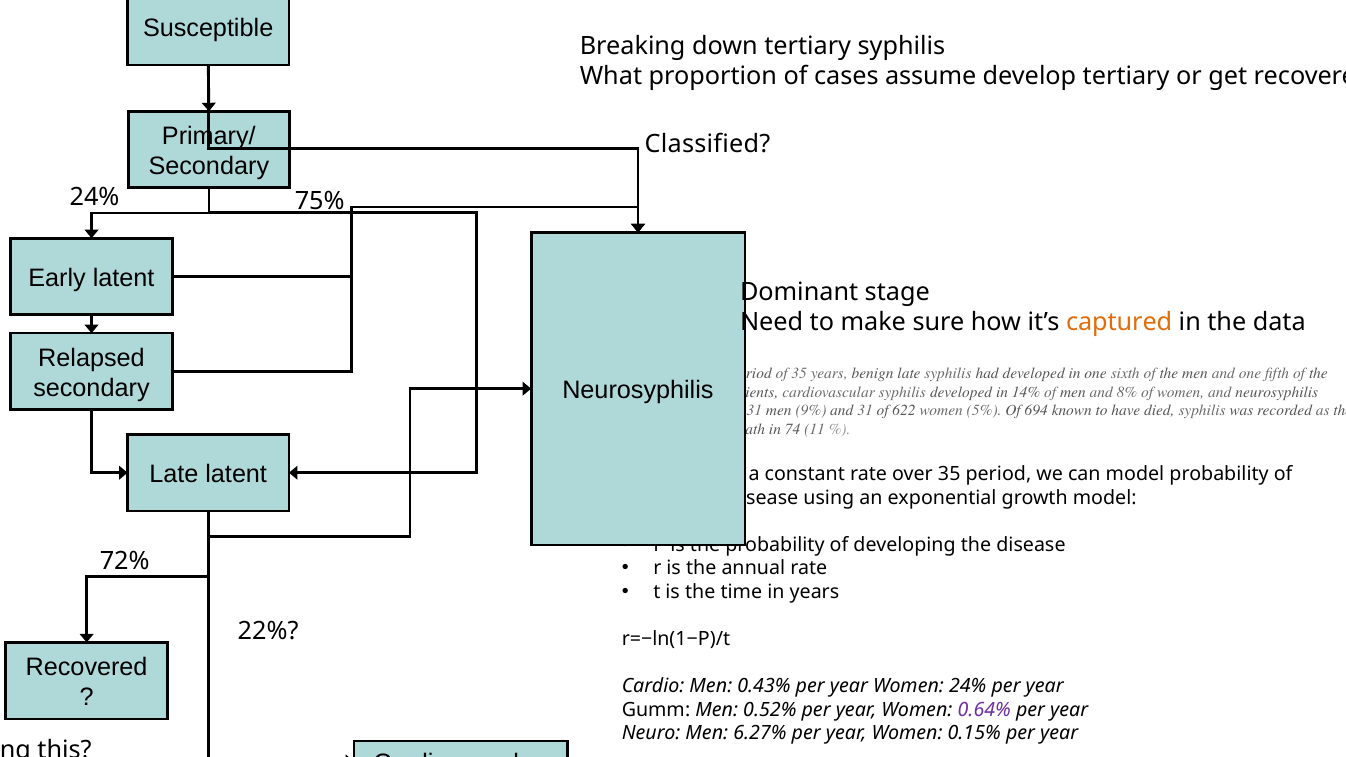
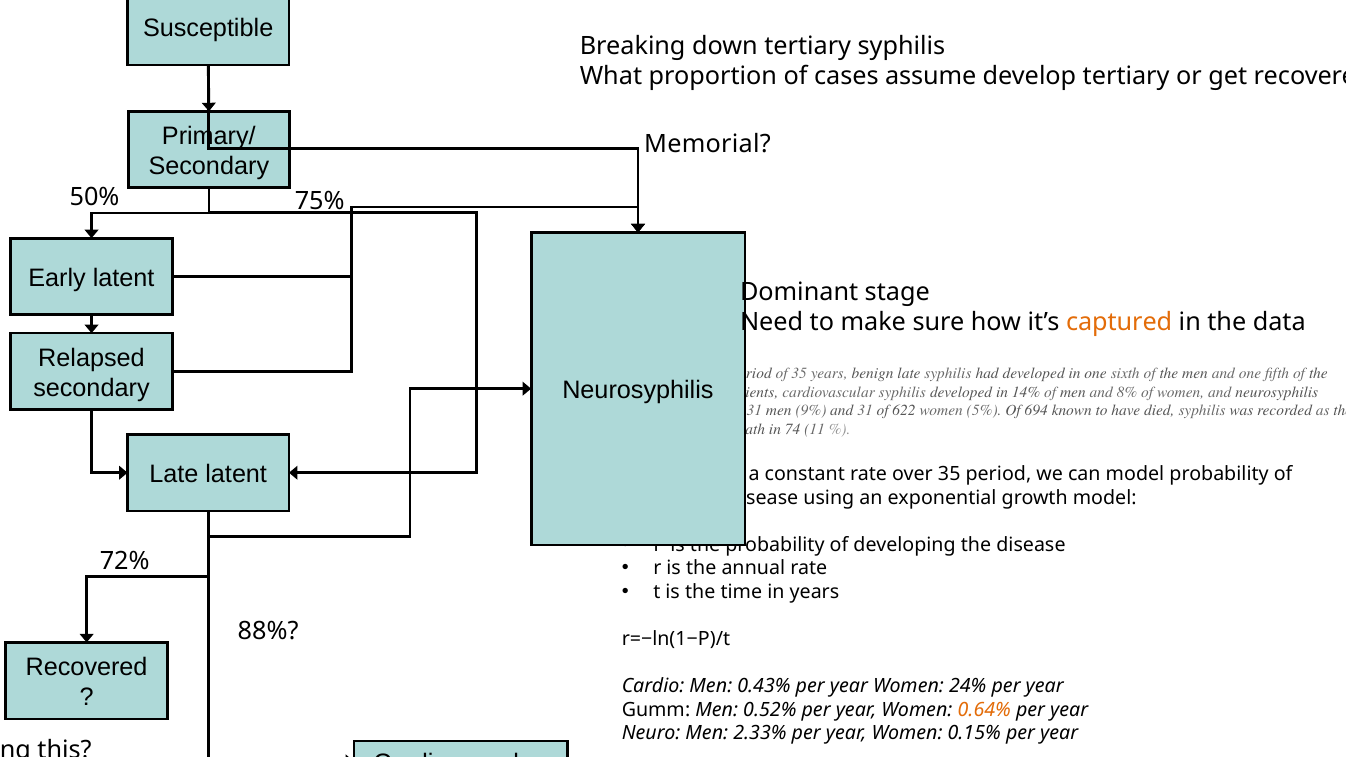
Classified: Classified -> Memorial
24% at (95, 197): 24% -> 50%
22%: 22% -> 88%
0.64% colour: purple -> orange
6.27%: 6.27% -> 2.33%
